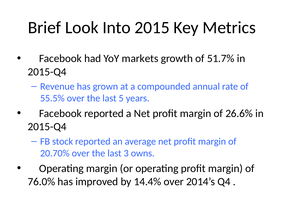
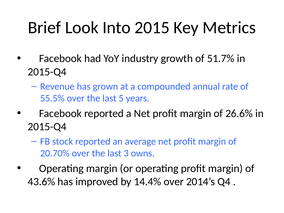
markets: markets -> industry
76.0%: 76.0% -> 43.6%
